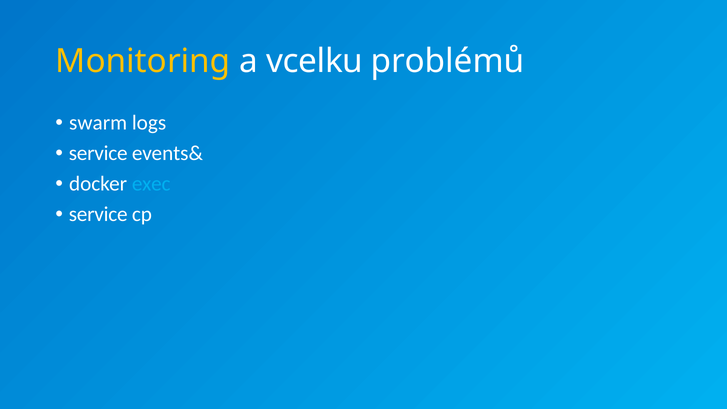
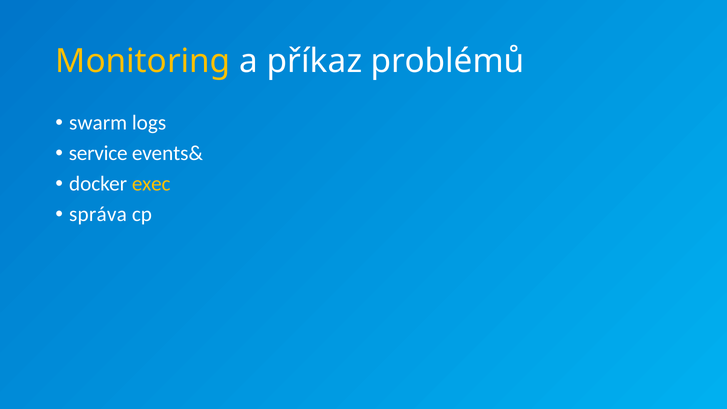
vcelku: vcelku -> příkaz
exec colour: light blue -> yellow
service at (98, 214): service -> správa
